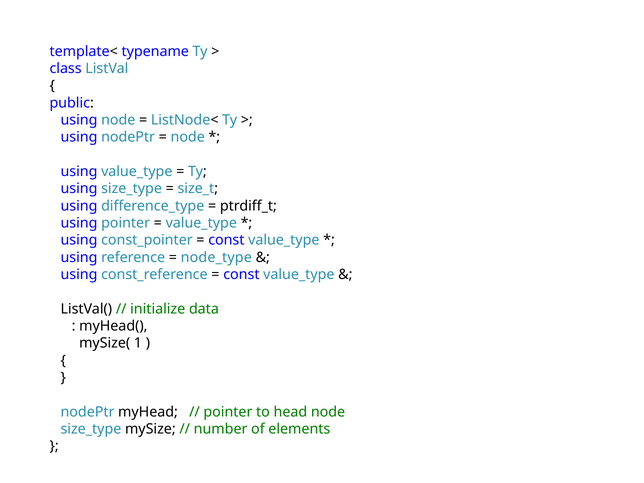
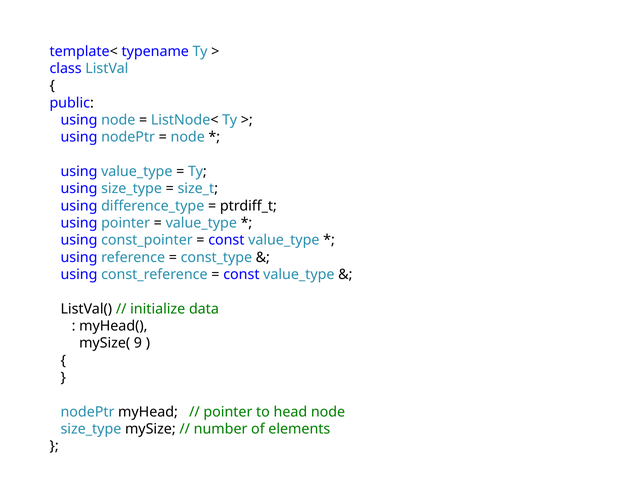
node_type: node_type -> const_type
1: 1 -> 9
